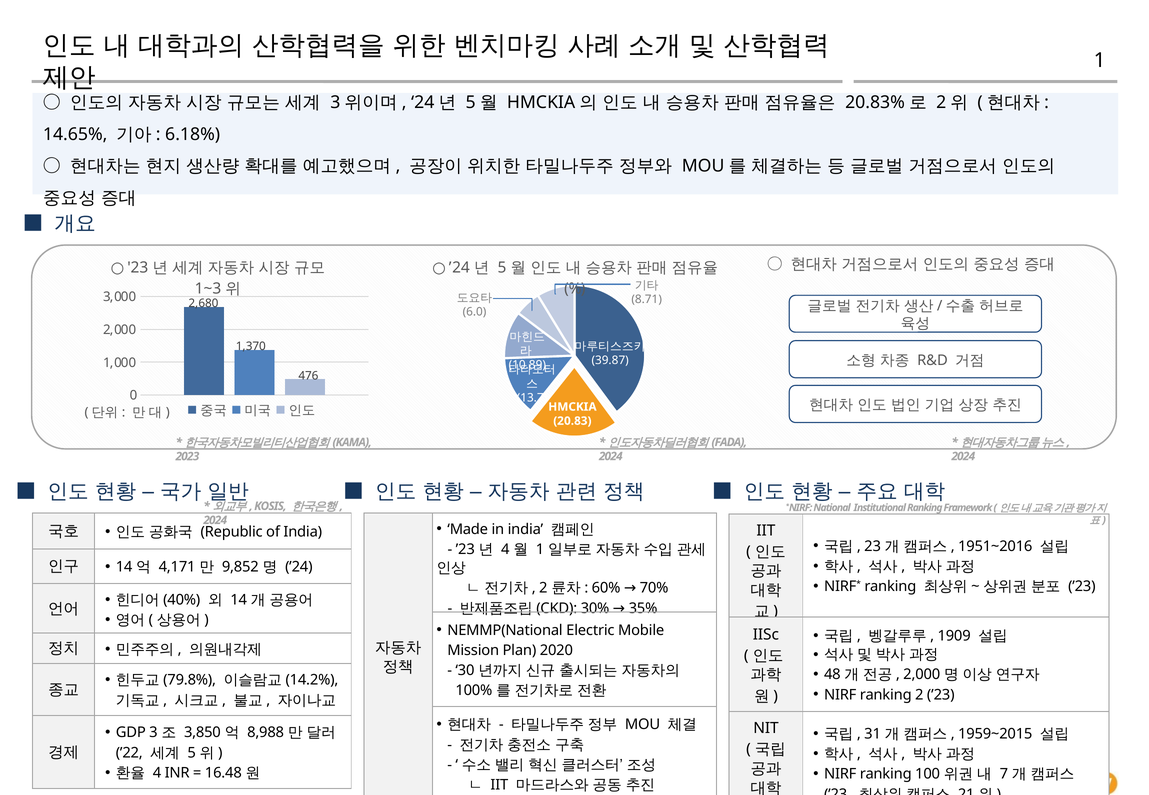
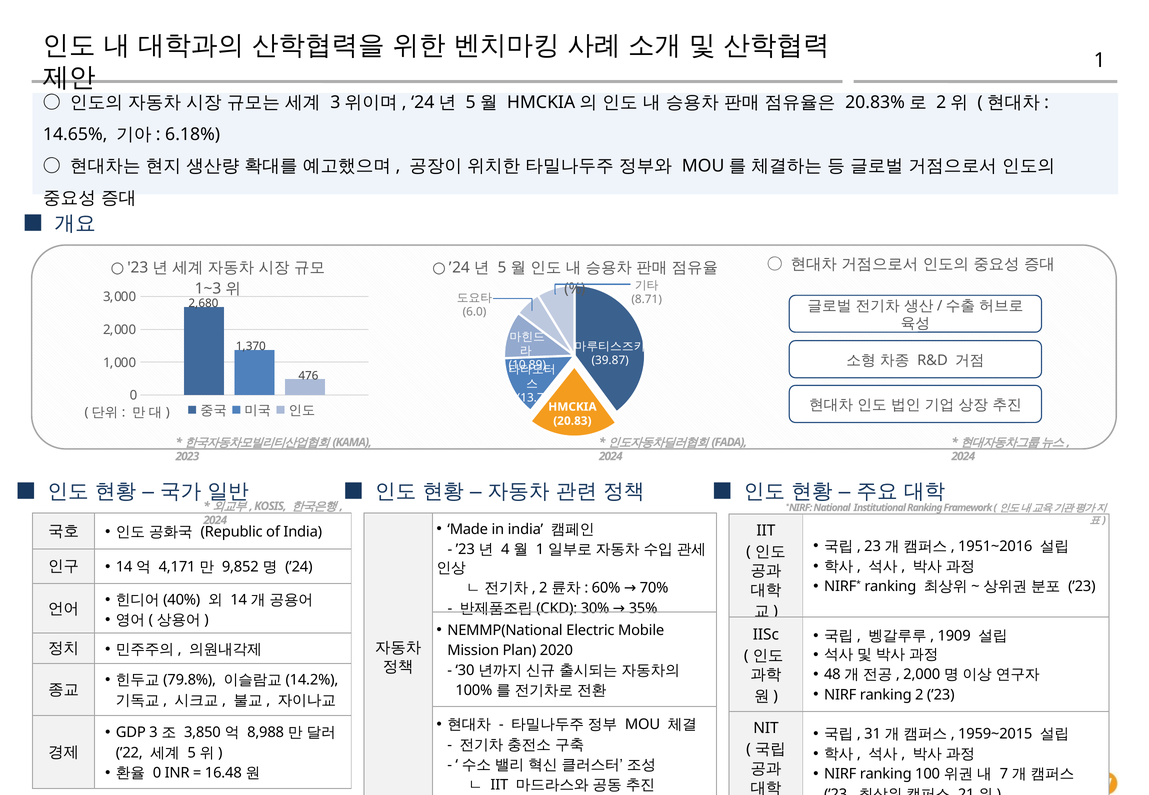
4 at (157, 773): 4 -> 0
